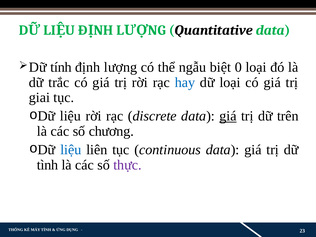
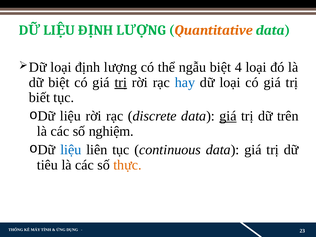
Quantitative colour: black -> orange
tính at (61, 67): tính -> loại
0: 0 -> 4
dữ trắc: trắc -> biệt
trị at (121, 82) underline: none -> present
giai: giai -> biết
chương: chương -> nghiệm
tình: tình -> tiêu
thực colour: purple -> orange
